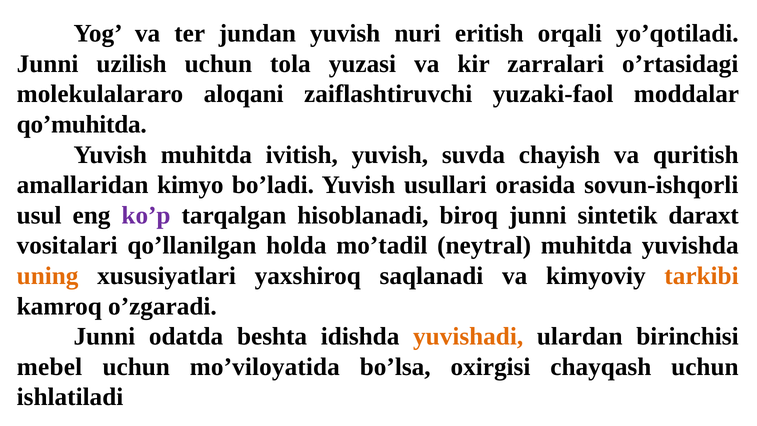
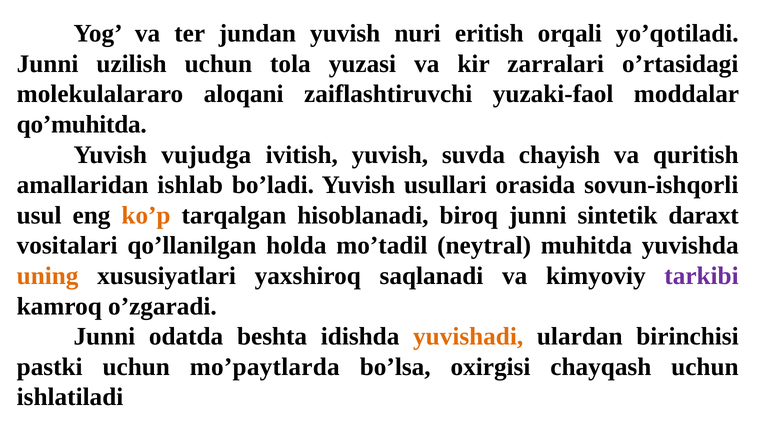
Yuvish muhitda: muhitda -> vujudga
kimyo: kimyo -> ishlab
ko’p colour: purple -> orange
tarkibi colour: orange -> purple
mebel: mebel -> pastki
mo’viloyatida: mo’viloyatida -> mo’paytlarda
